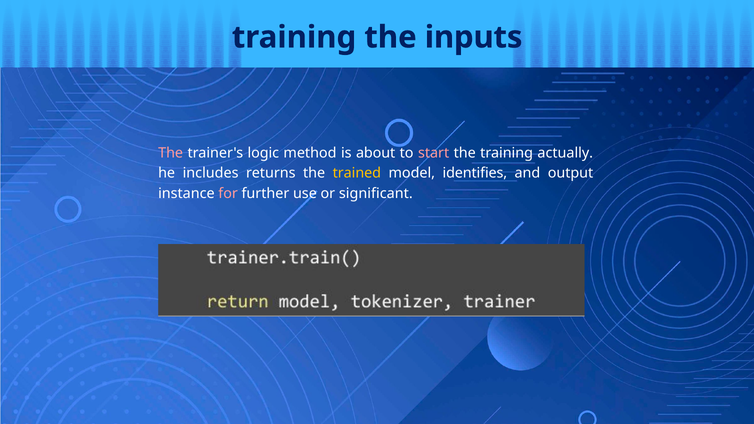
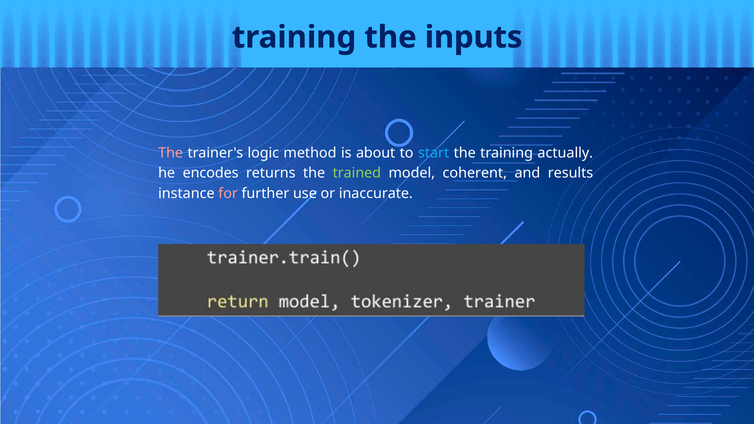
start colour: pink -> light blue
includes: includes -> encodes
trained colour: yellow -> light green
identifies: identifies -> coherent
output: output -> results
significant: significant -> inaccurate
